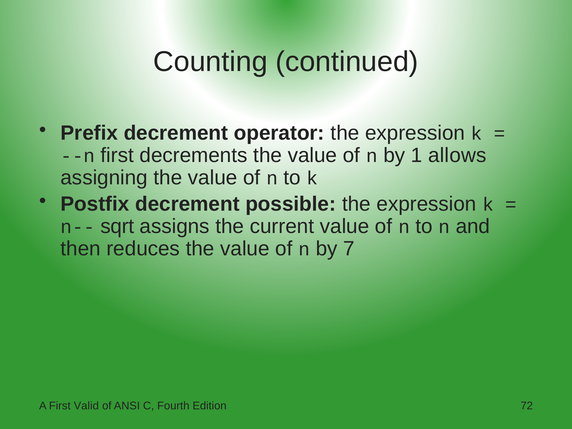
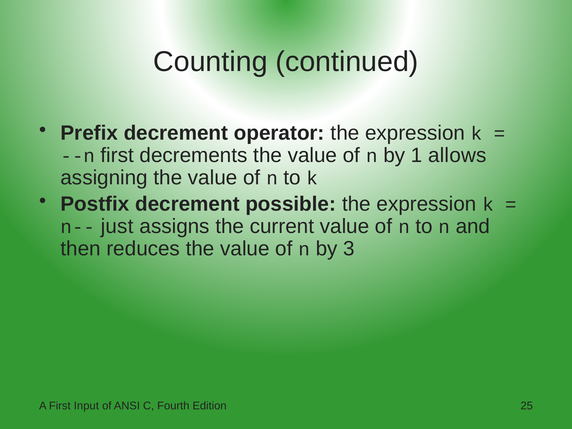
sqrt: sqrt -> just
7: 7 -> 3
Valid: Valid -> Input
72: 72 -> 25
